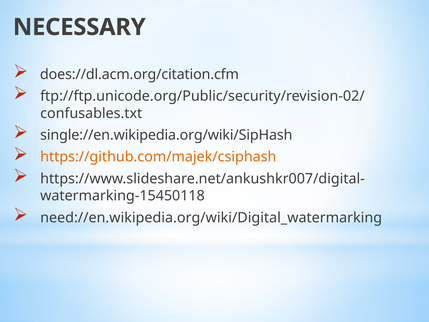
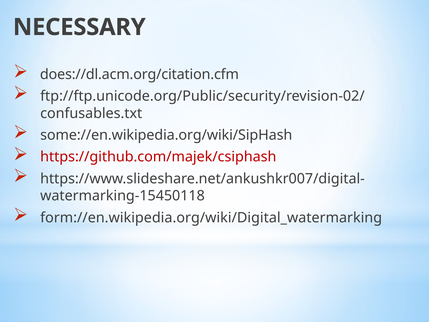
single://en.wikipedia.org/wiki/SipHash: single://en.wikipedia.org/wiki/SipHash -> some://en.wikipedia.org/wiki/SipHash
https://github.com/majek/csiphash colour: orange -> red
need://en.wikipedia.org/wiki/Digital_watermarking: need://en.wikipedia.org/wiki/Digital_watermarking -> form://en.wikipedia.org/wiki/Digital_watermarking
